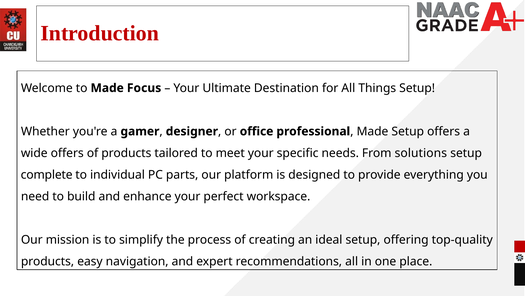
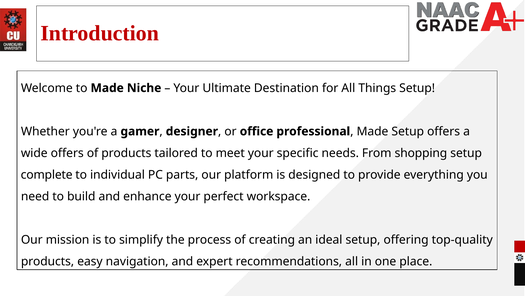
Focus: Focus -> Niche
solutions: solutions -> shopping
